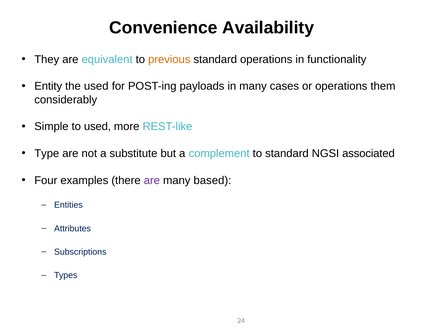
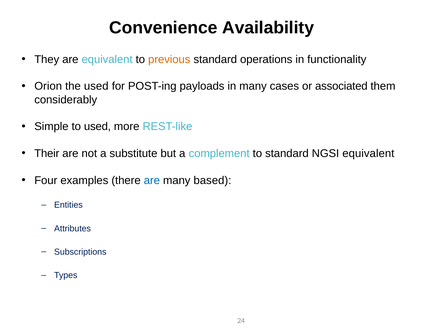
Entity: Entity -> Orion
or operations: operations -> associated
Type: Type -> Their
NGSI associated: associated -> equivalent
are at (152, 180) colour: purple -> blue
